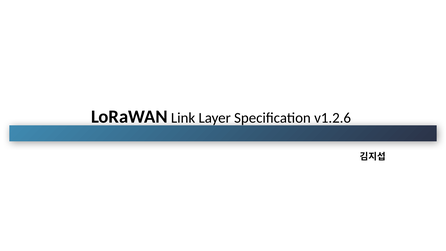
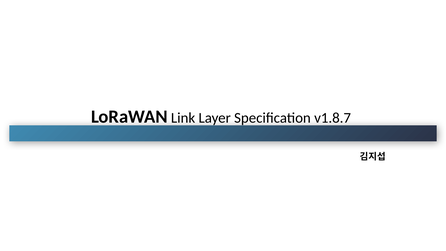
v1.2.6: v1.2.6 -> v1.8.7
